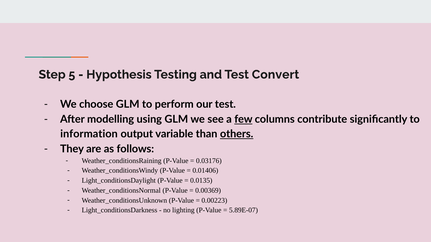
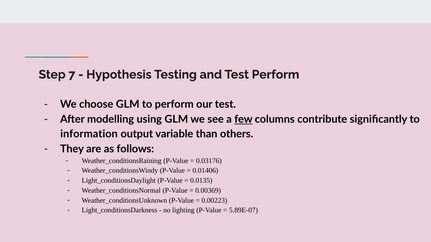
5: 5 -> 7
Test Convert: Convert -> Perform
others underline: present -> none
